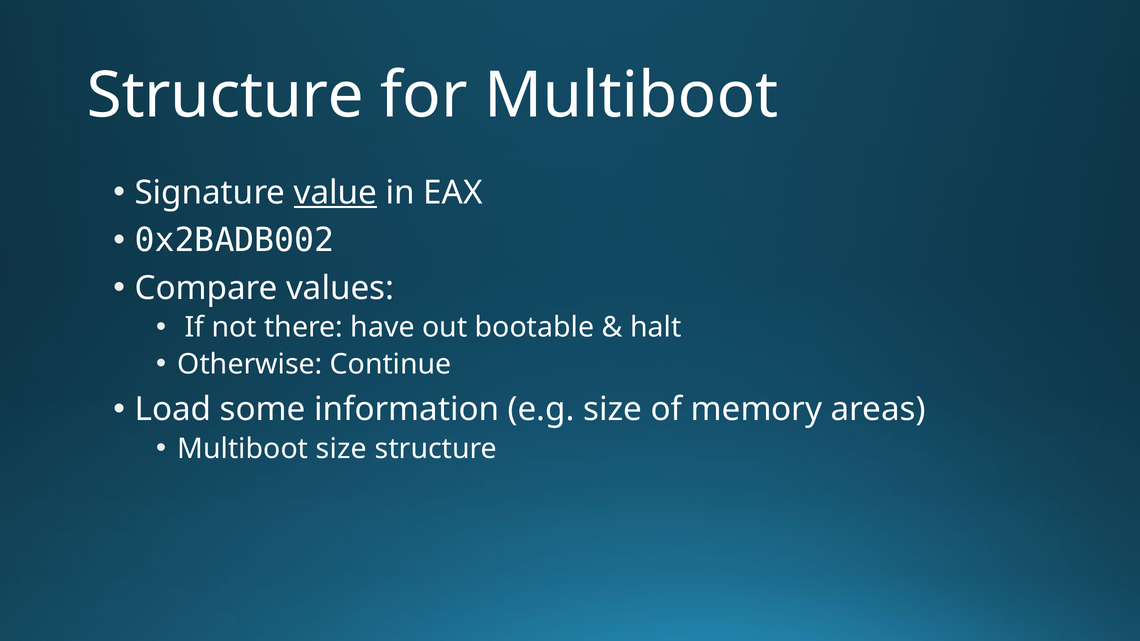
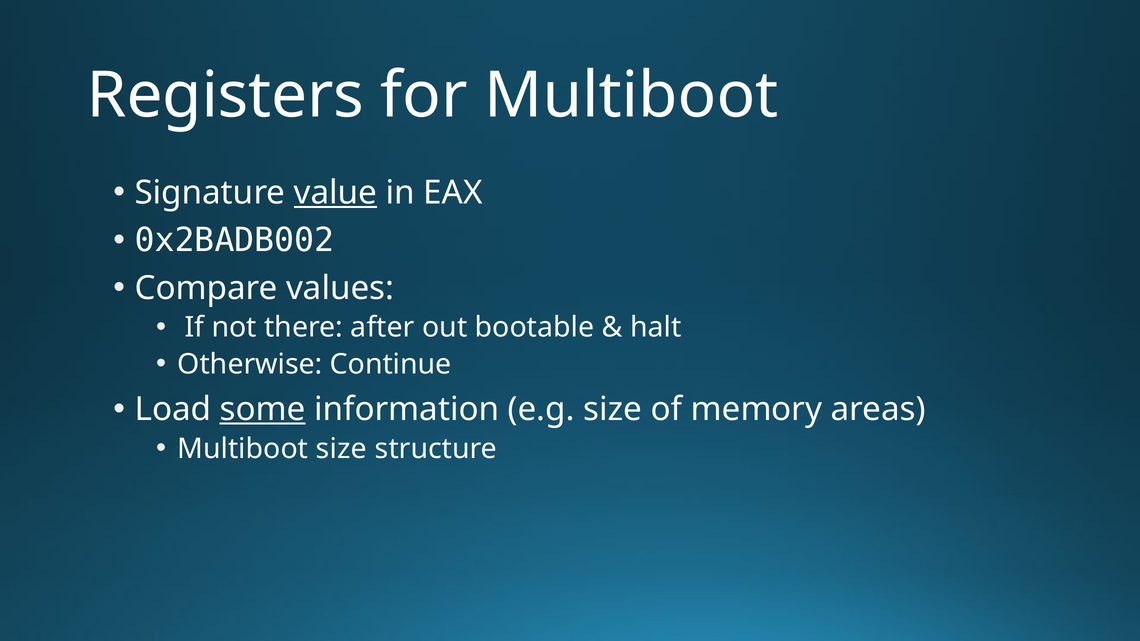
Structure at (226, 96): Structure -> Registers
have: have -> after
some underline: none -> present
